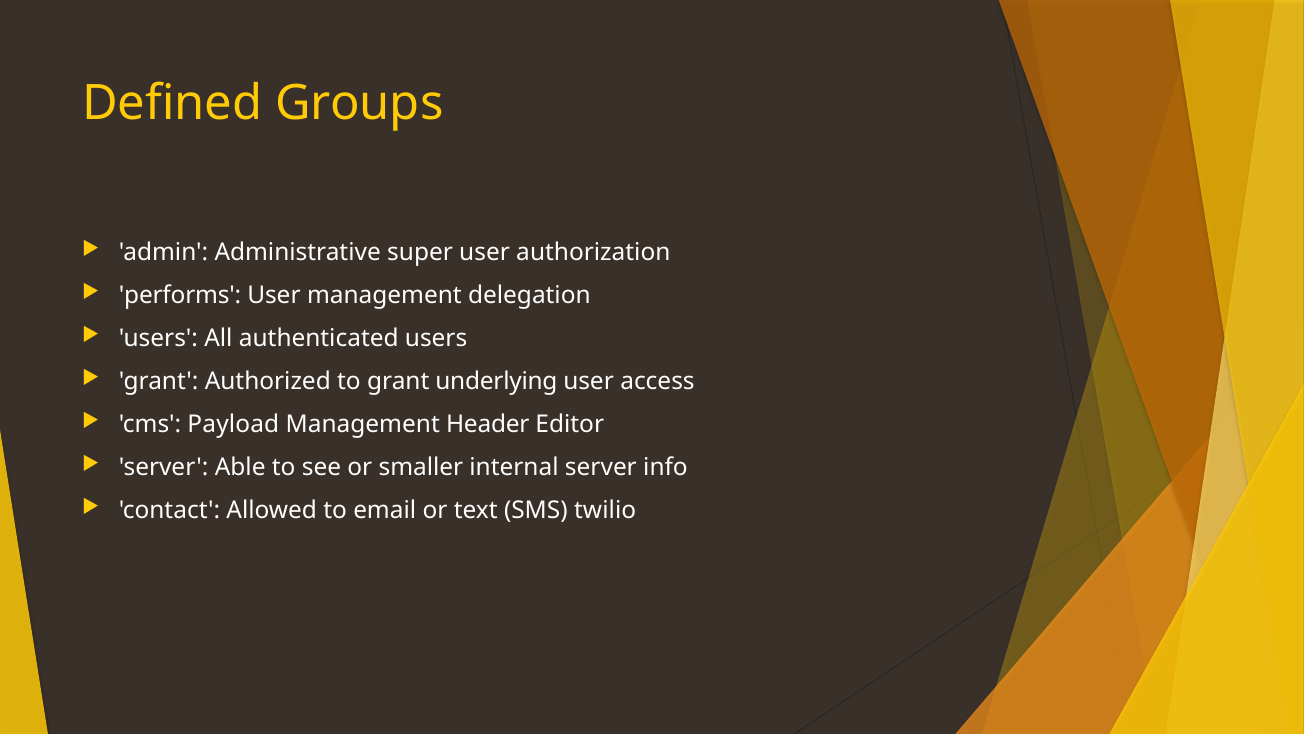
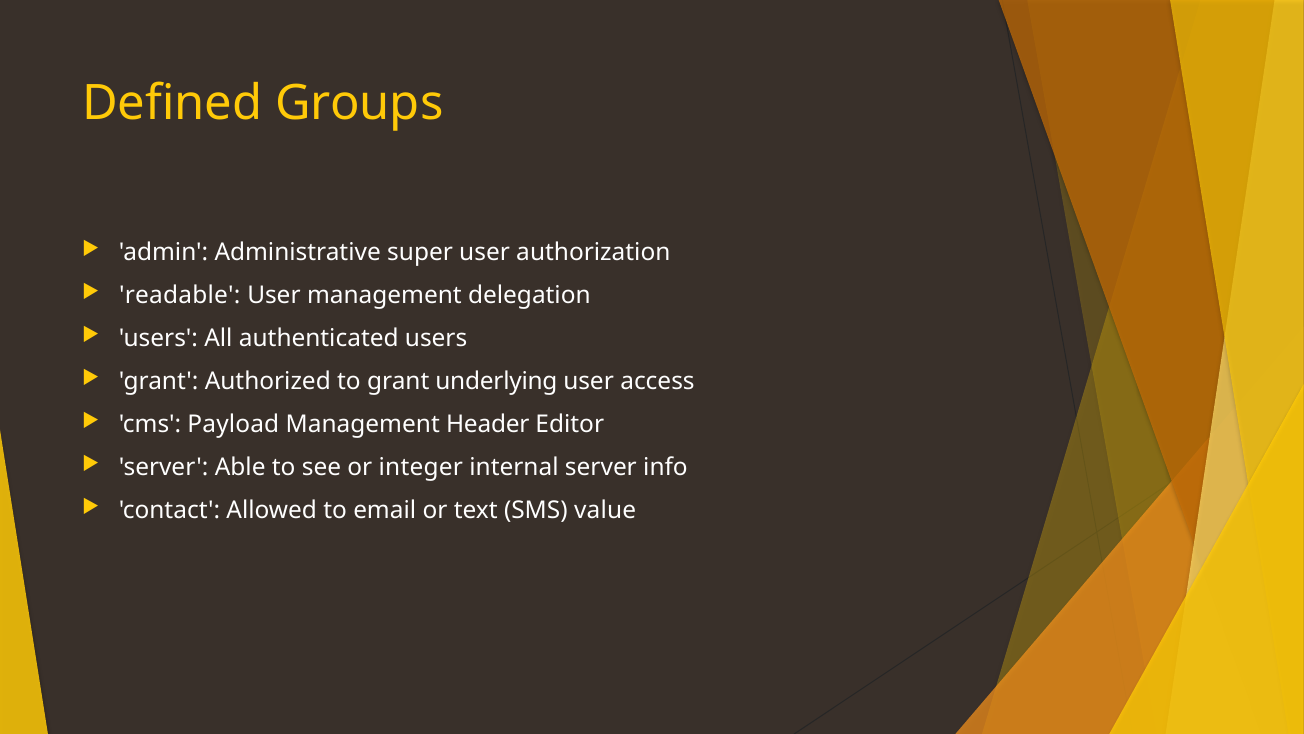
performs: performs -> readable
smaller: smaller -> integer
twilio: twilio -> value
